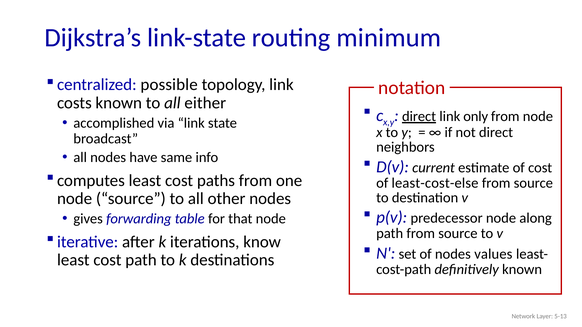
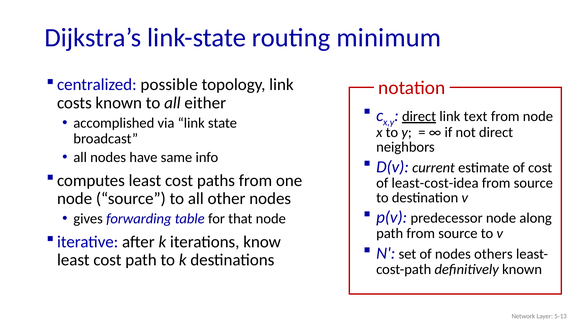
only: only -> text
least-cost-else: least-cost-else -> least-cost-idea
values: values -> others
